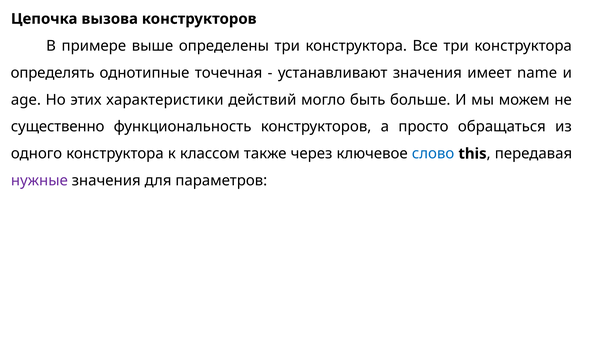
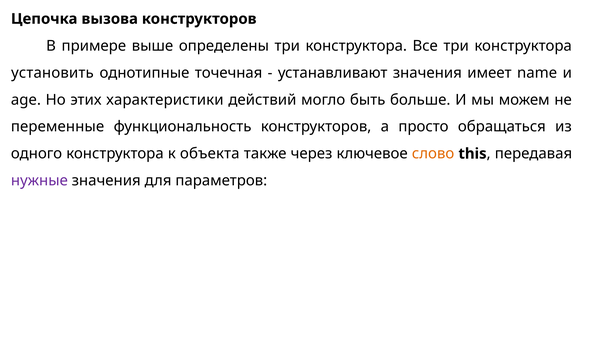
определять: определять -> установить
существенно: существенно -> переменные
классом: классом -> объекта
слово colour: blue -> orange
